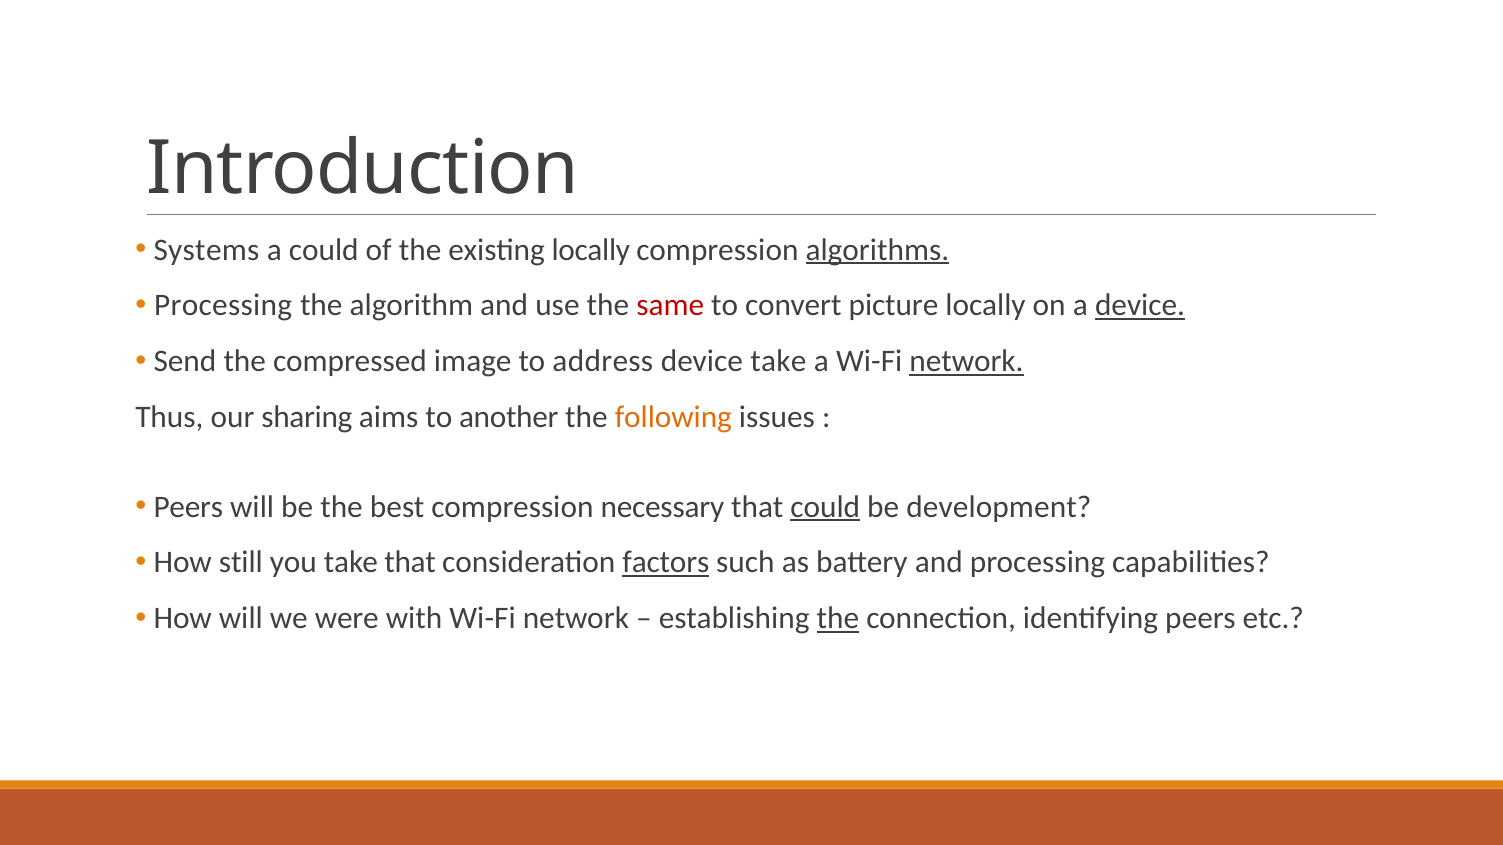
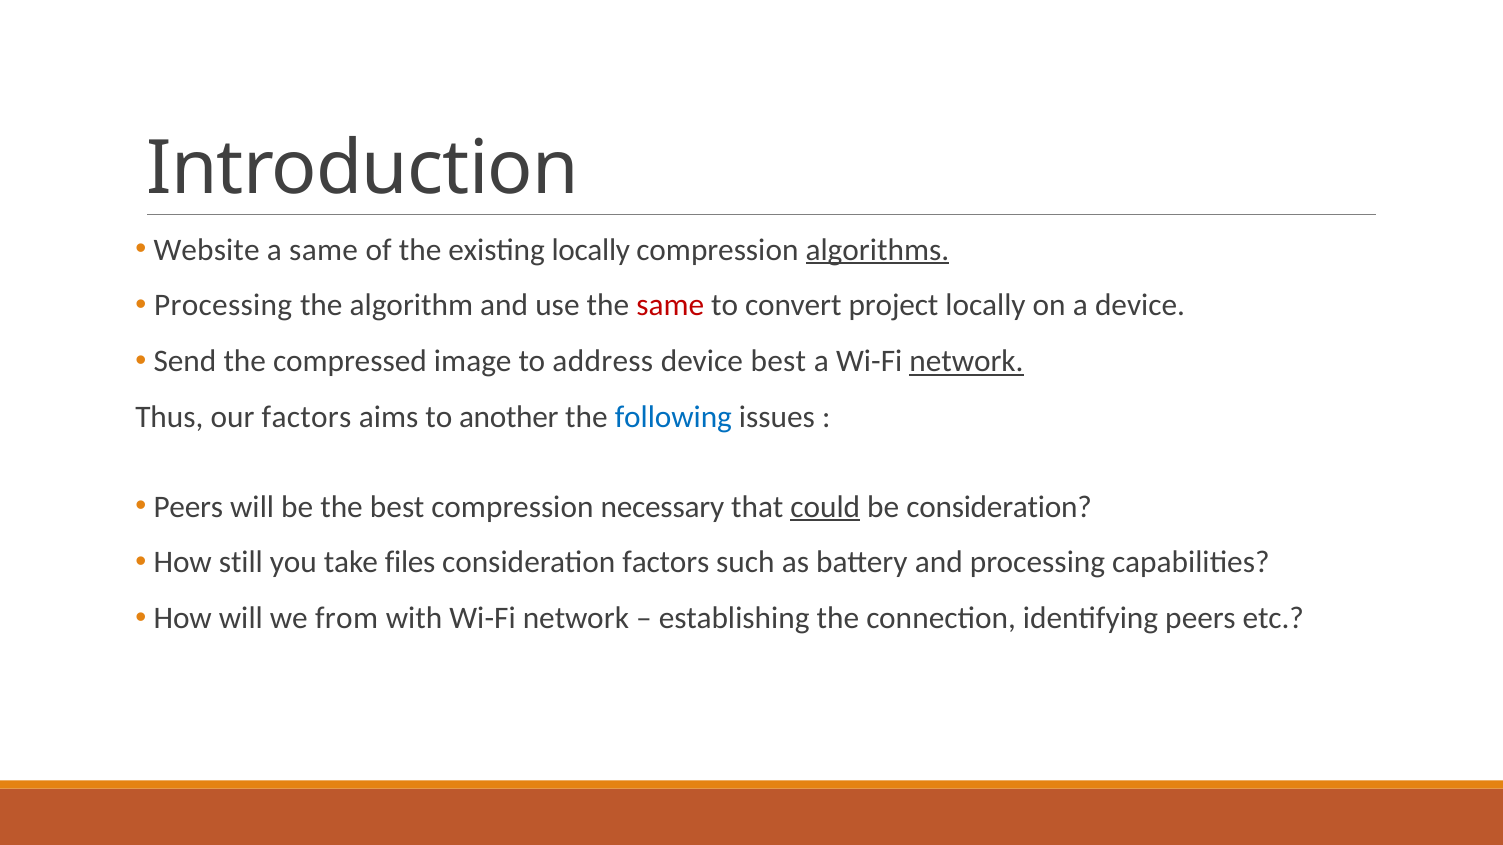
Systems: Systems -> Website
a could: could -> same
picture: picture -> project
device at (1140, 306) underline: present -> none
device take: take -> best
our sharing: sharing -> factors
following colour: orange -> blue
be development: development -> consideration
take that: that -> files
factors at (666, 563) underline: present -> none
were: were -> from
the at (838, 619) underline: present -> none
